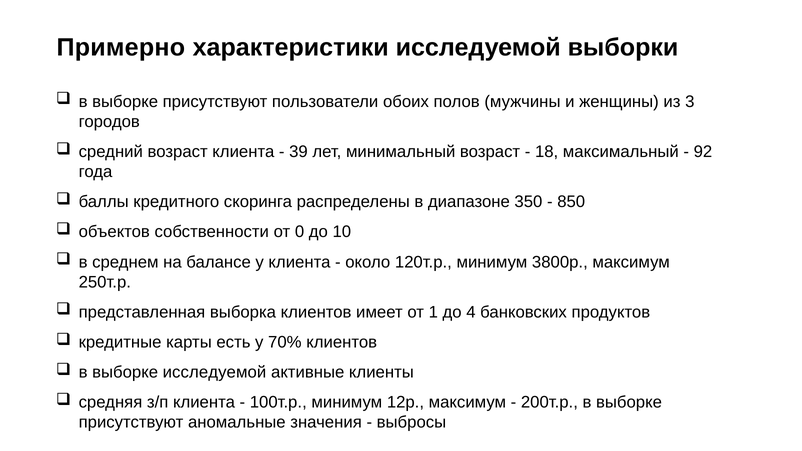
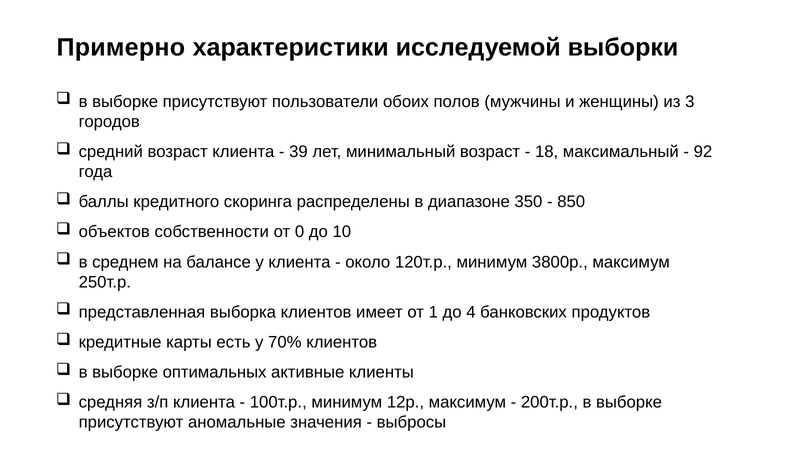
выборке исследуемой: исследуемой -> оптимальных
